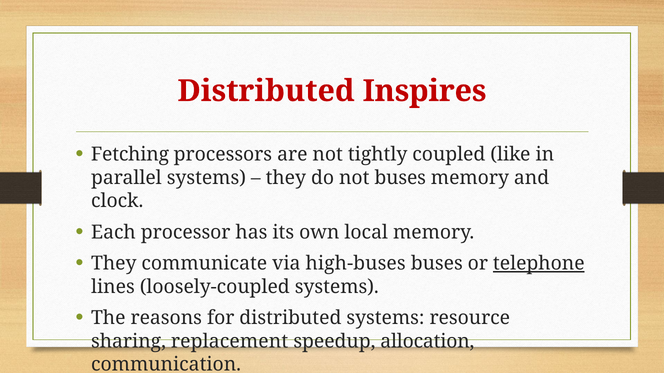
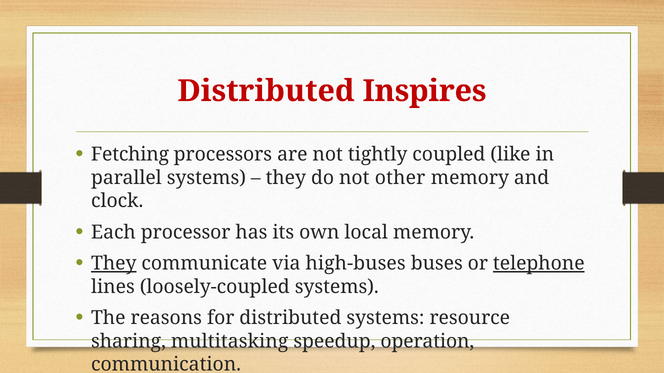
not buses: buses -> other
They at (114, 264) underline: none -> present
replacement: replacement -> multitasking
allocation: allocation -> operation
